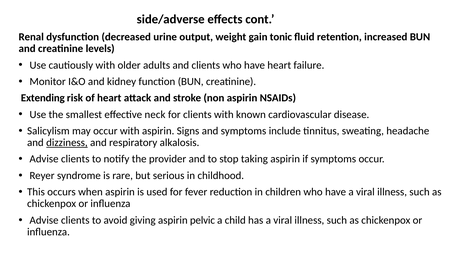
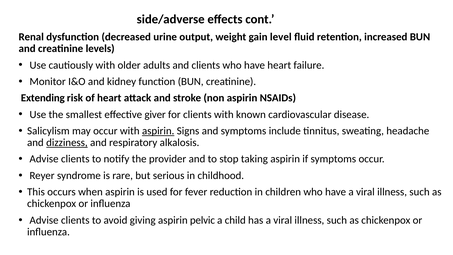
tonic: tonic -> level
neck: neck -> giver
aspirin at (158, 131) underline: none -> present
